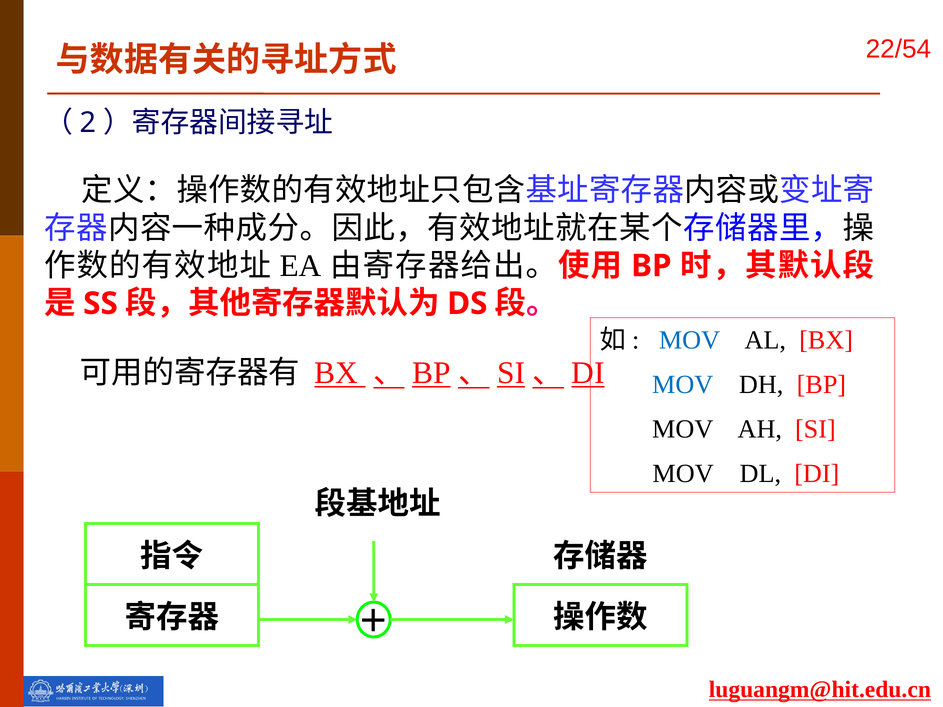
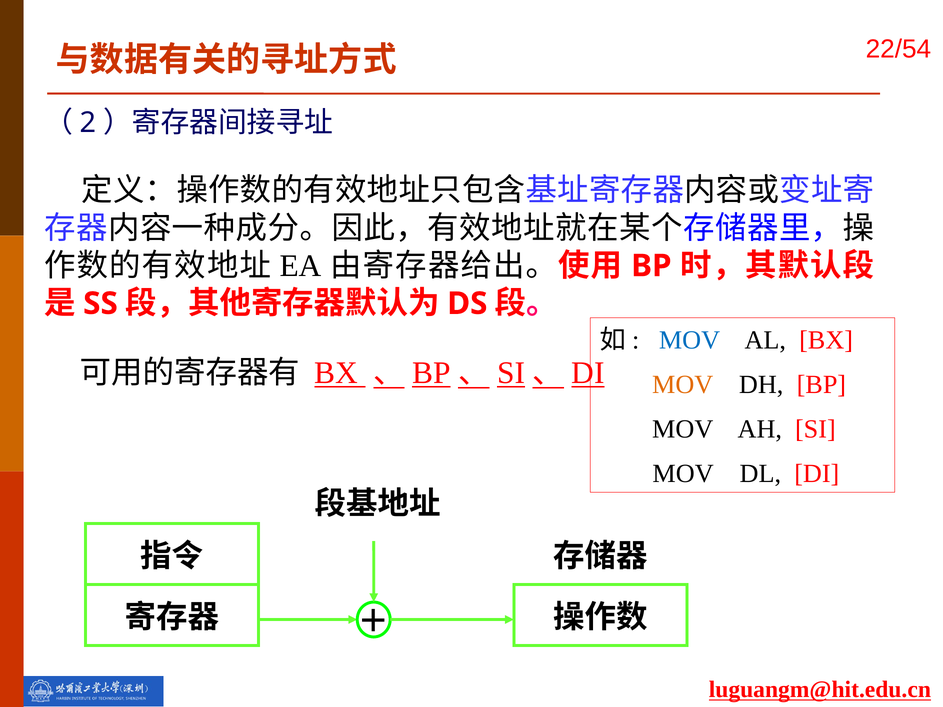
MOV at (683, 385) colour: blue -> orange
